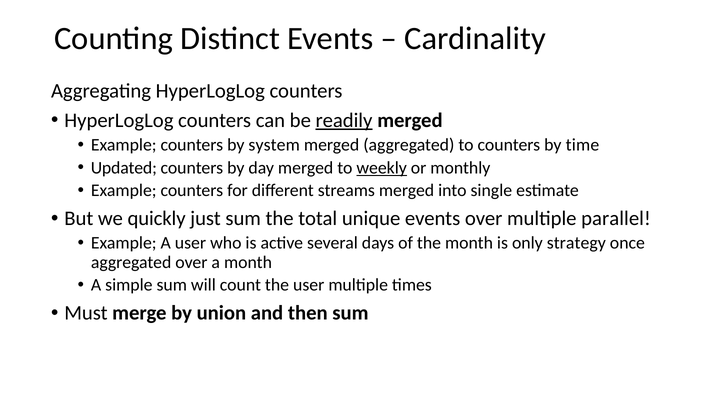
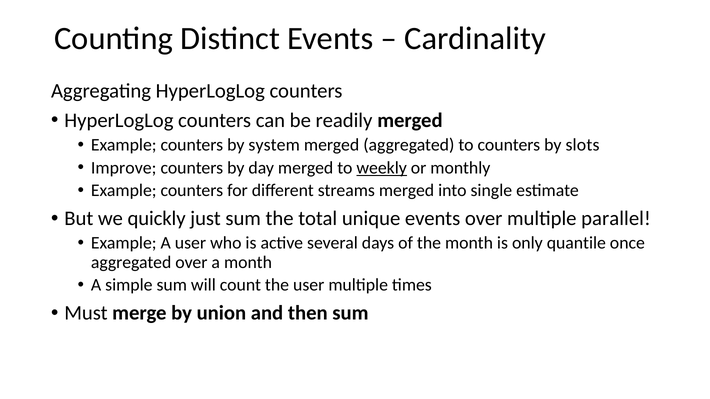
readily underline: present -> none
time: time -> slots
Updated: Updated -> Improve
strategy: strategy -> quantile
